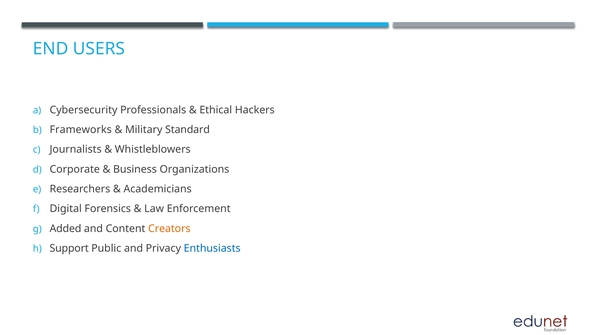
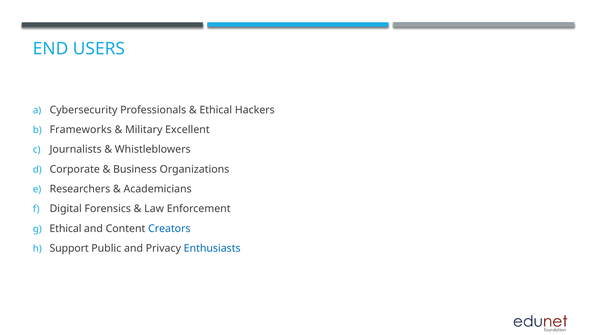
Standard: Standard -> Excellent
Added at (65, 229): Added -> Ethical
Creators colour: orange -> blue
